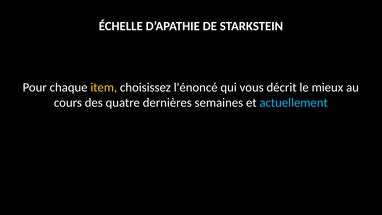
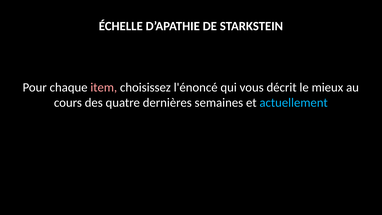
item colour: yellow -> pink
